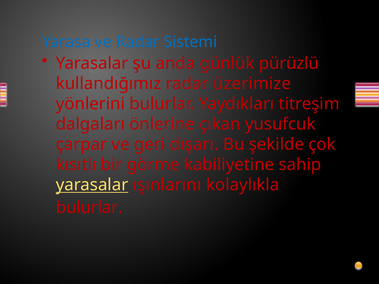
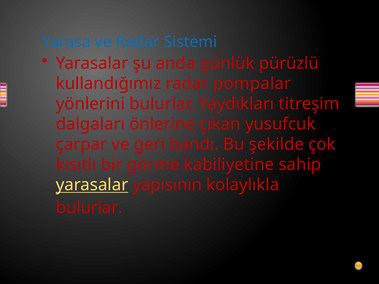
üzerimize: üzerimize -> pompalar
dışarı: dışarı -> bandı
ışınlarını: ışınlarını -> yapısının
